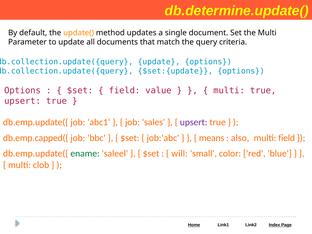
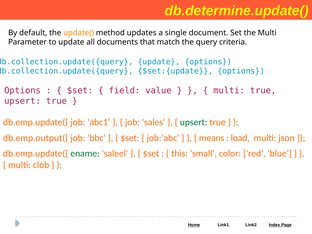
upsert at (194, 122) colour: purple -> green
db.emp.capped({: db.emp.capped({ -> db.emp.output({
also: also -> load
multi field: field -> json
will: will -> this
